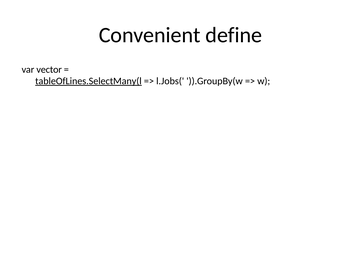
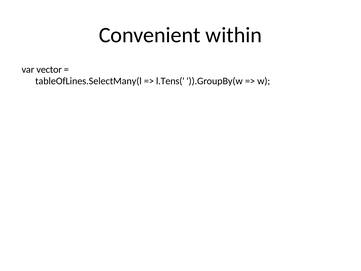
define: define -> within
tableOfLines.SelectMany(l underline: present -> none
l.Jobs(: l.Jobs( -> l.Tens(
